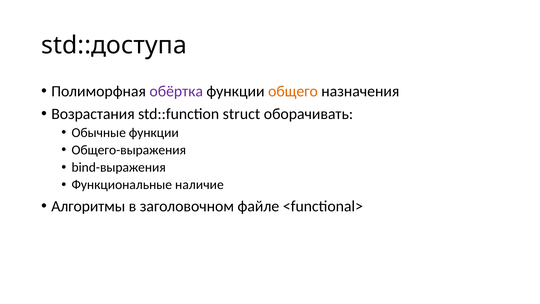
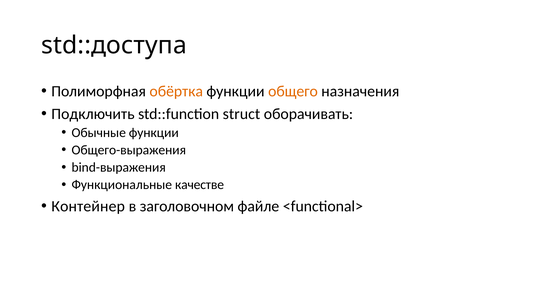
обёртка colour: purple -> orange
Возрастания: Возрастания -> Подключить
наличие: наличие -> качестве
Алгоритмы: Алгоритмы -> Контейнер
